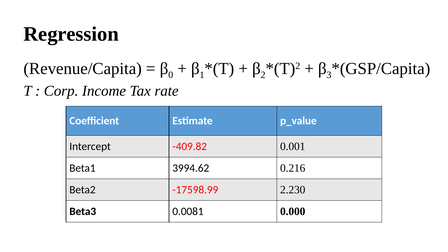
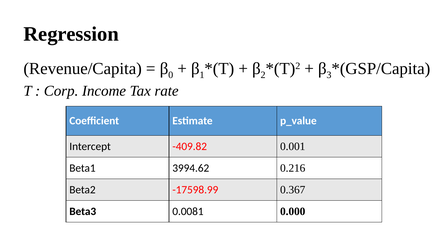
2.230: 2.230 -> 0.367
